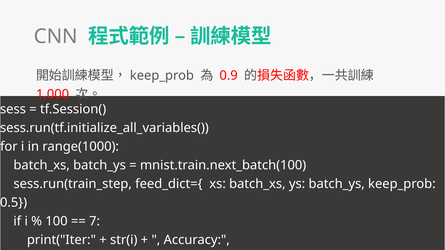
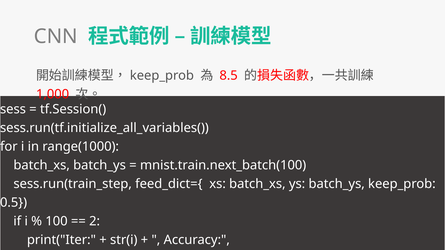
0.9: 0.9 -> 8.5
7: 7 -> 2
